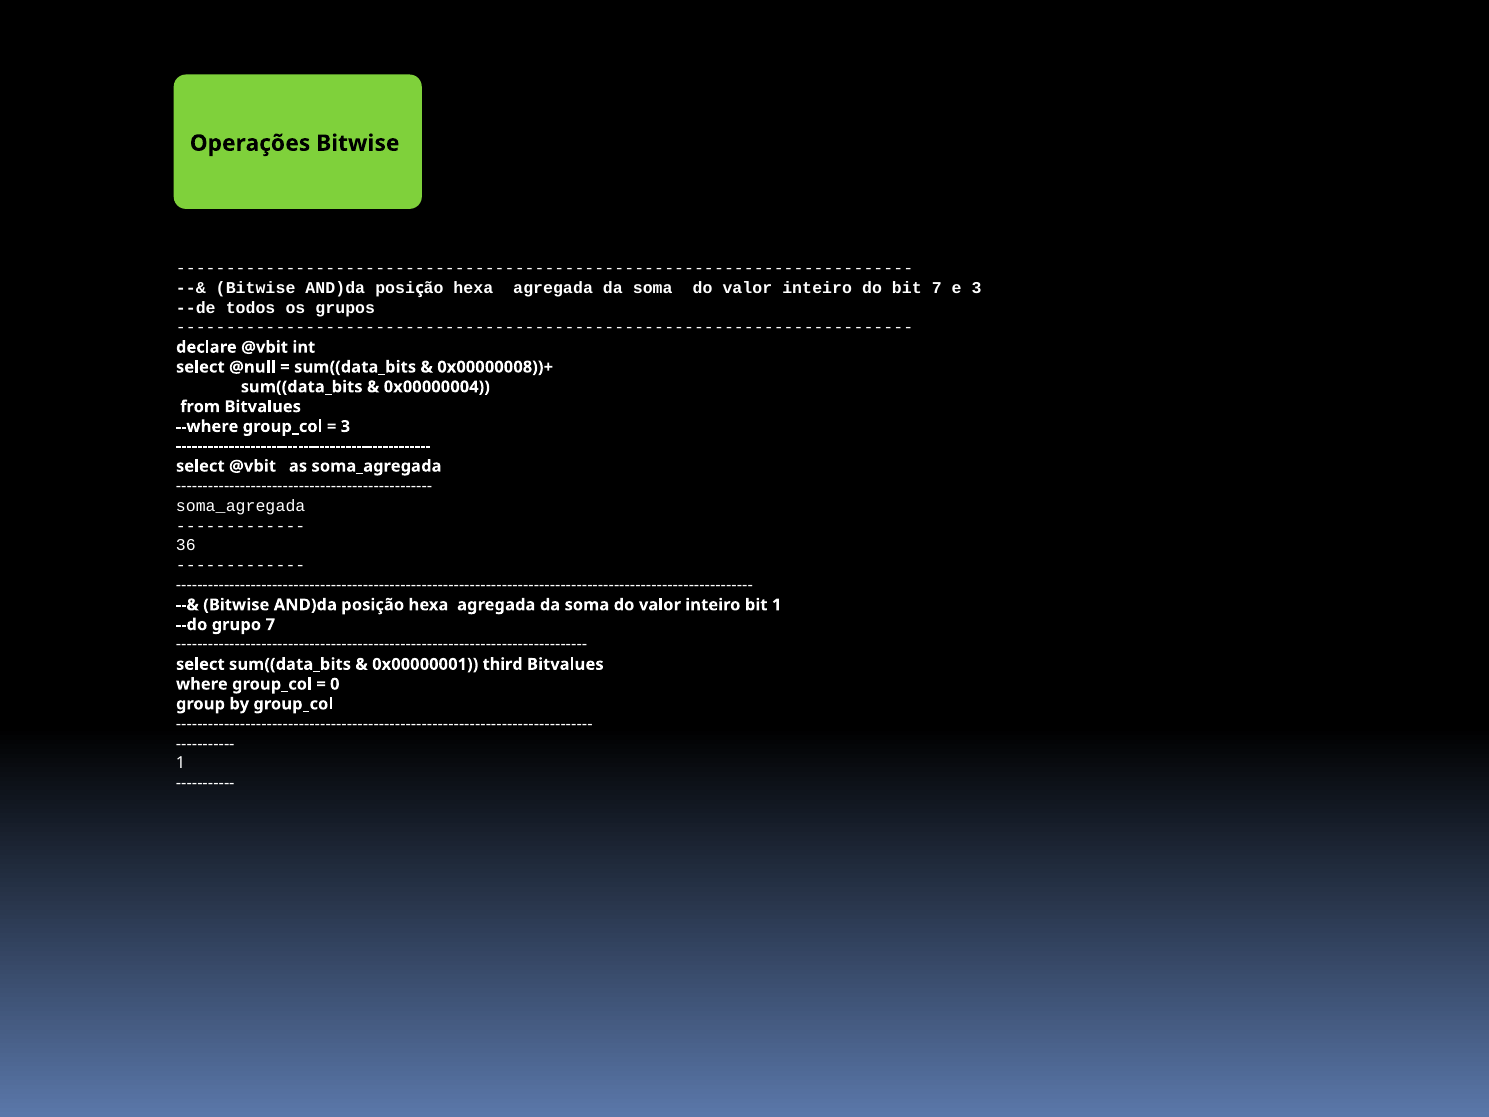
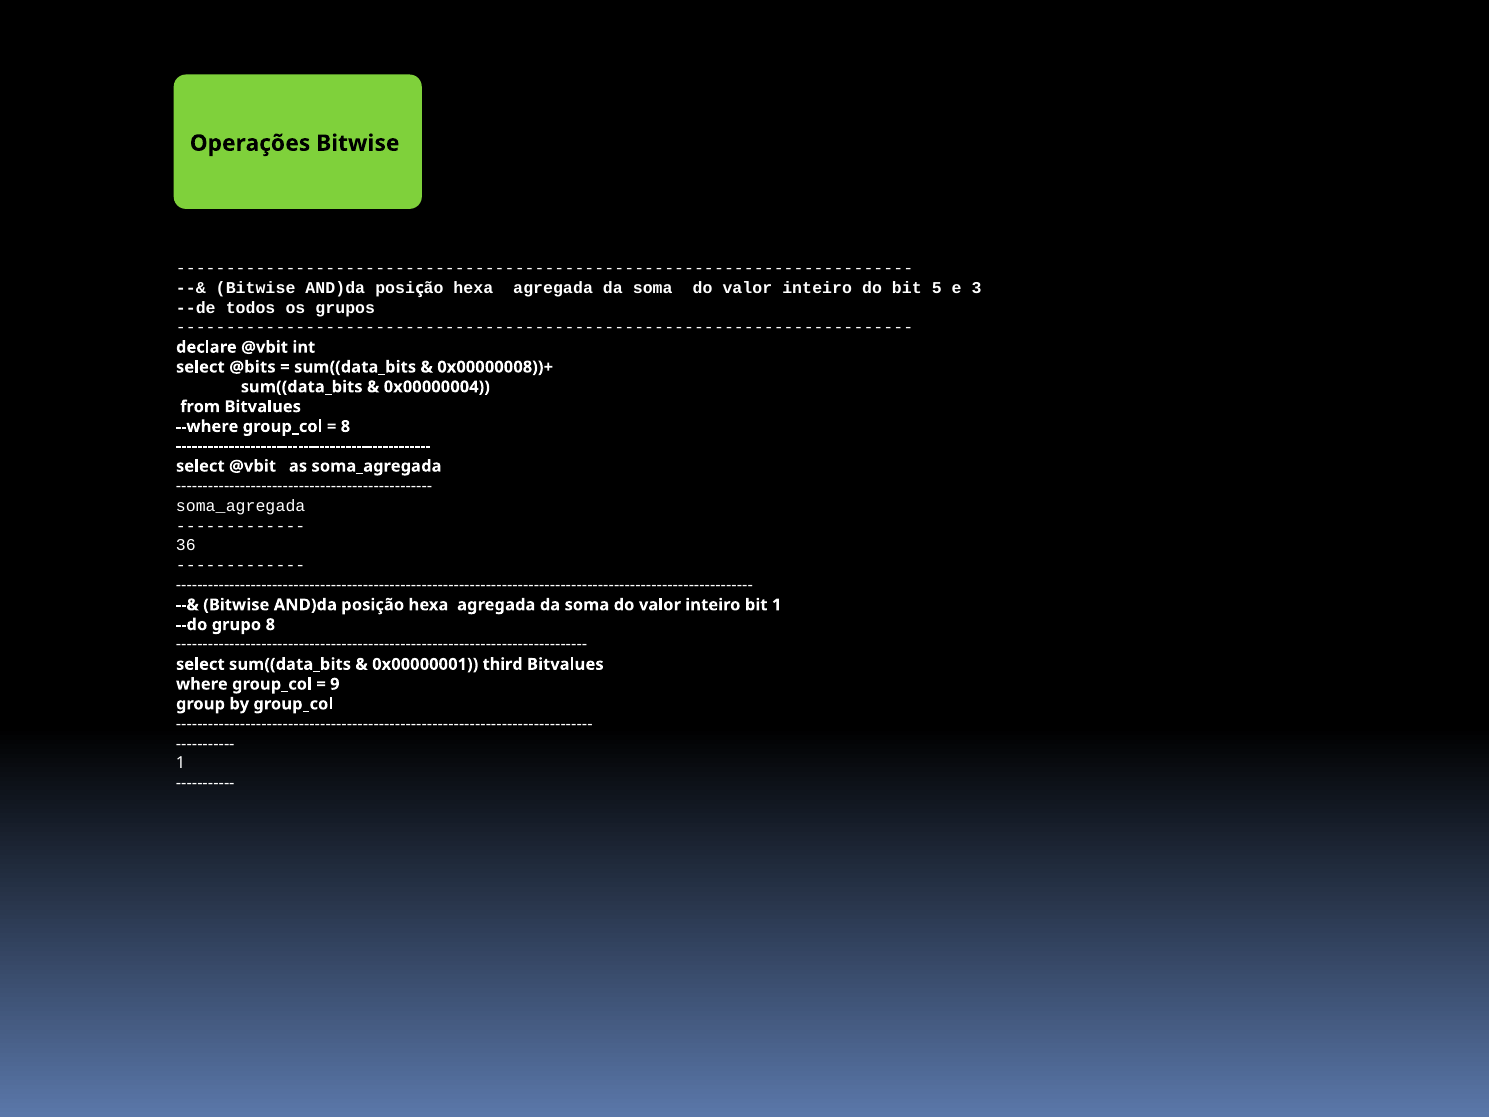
bit 7: 7 -> 5
@null: @null -> @bits
3 at (345, 426): 3 -> 8
grupo 7: 7 -> 8
0: 0 -> 9
